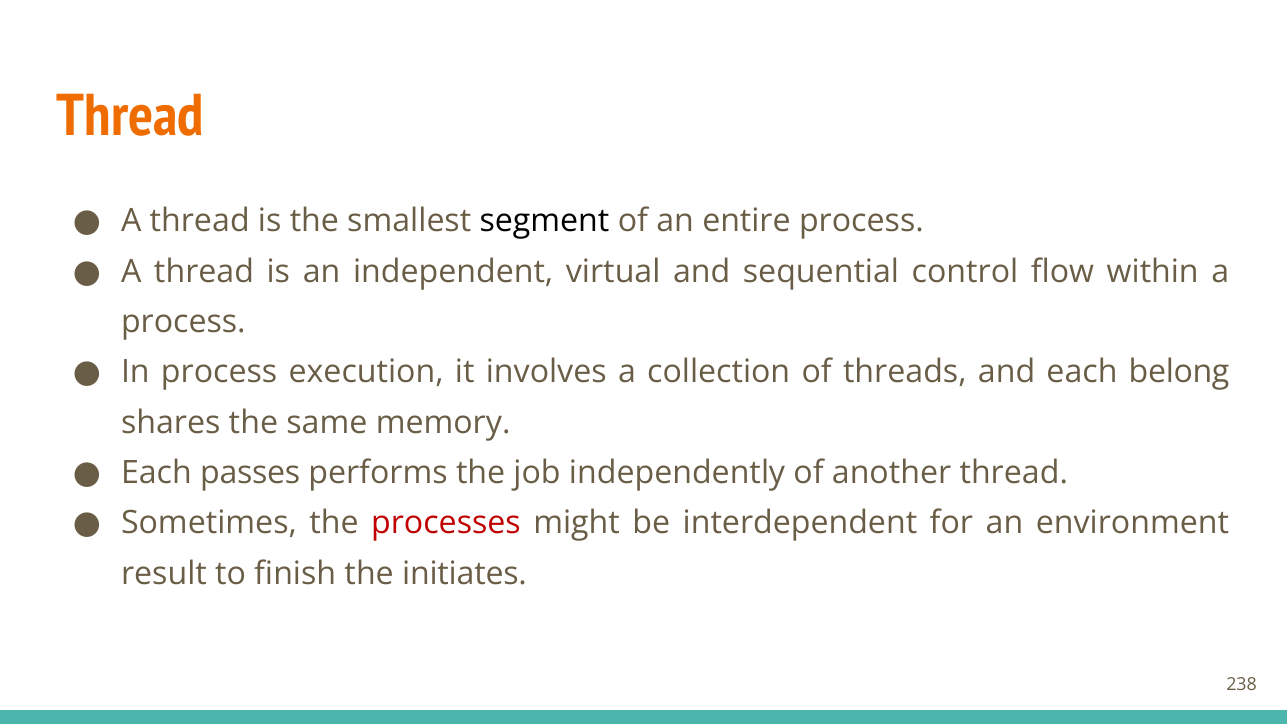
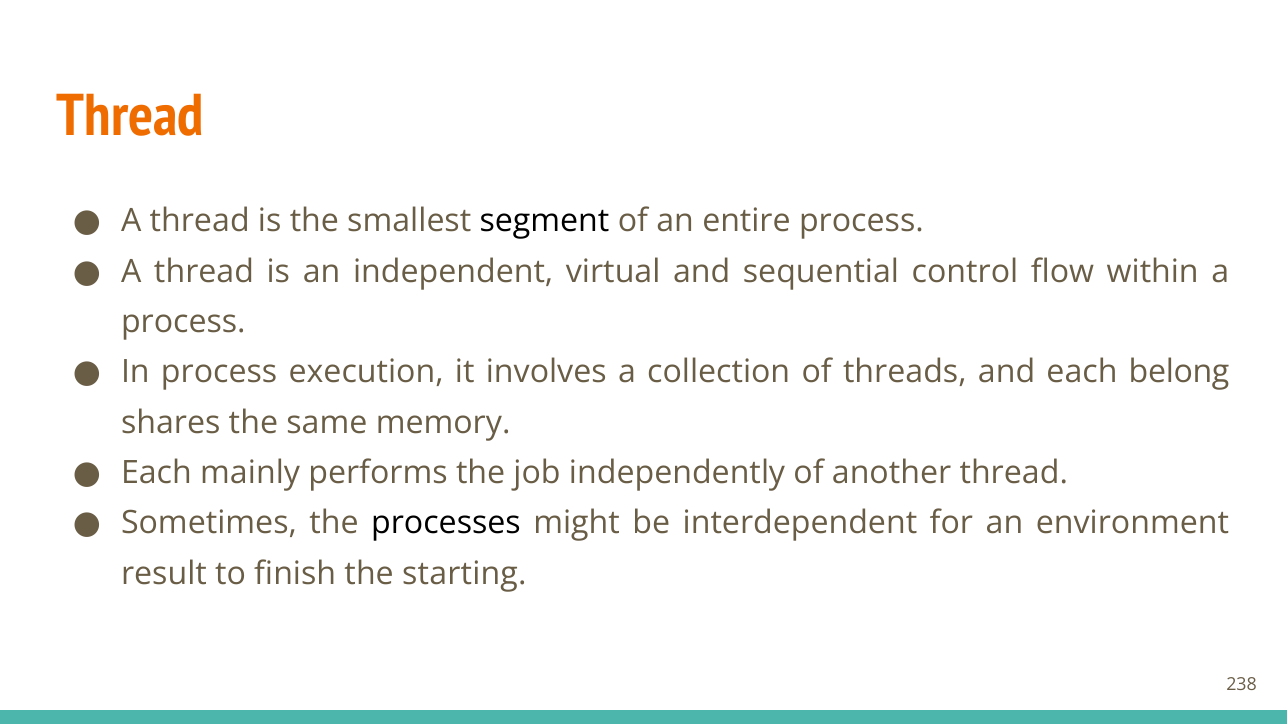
passes: passes -> mainly
processes colour: red -> black
initiates: initiates -> starting
